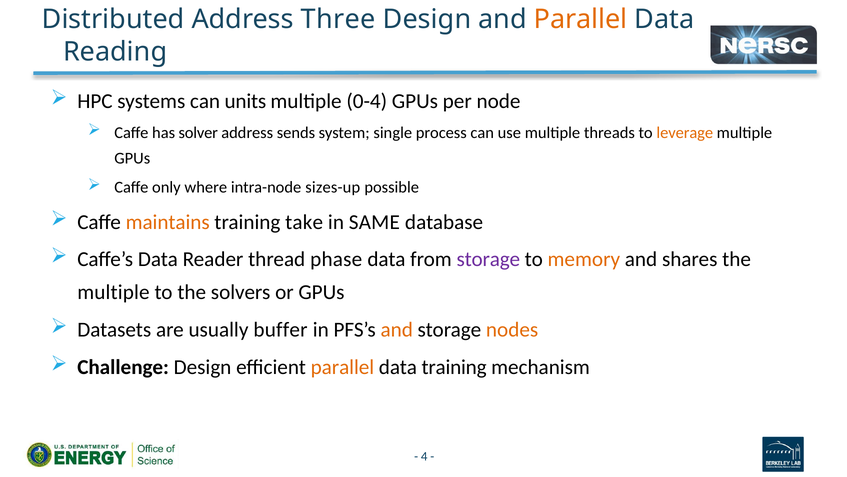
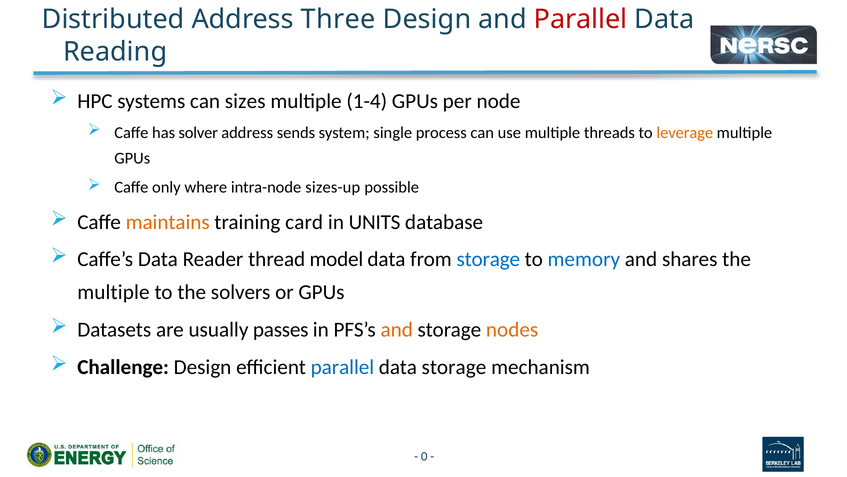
Parallel at (581, 19) colour: orange -> red
units: units -> sizes
0-4: 0-4 -> 1-4
take: take -> card
SAME: SAME -> UNITS
phase: phase -> model
storage at (488, 259) colour: purple -> blue
memory colour: orange -> blue
buffer: buffer -> passes
parallel at (342, 367) colour: orange -> blue
data training: training -> storage
4: 4 -> 0
